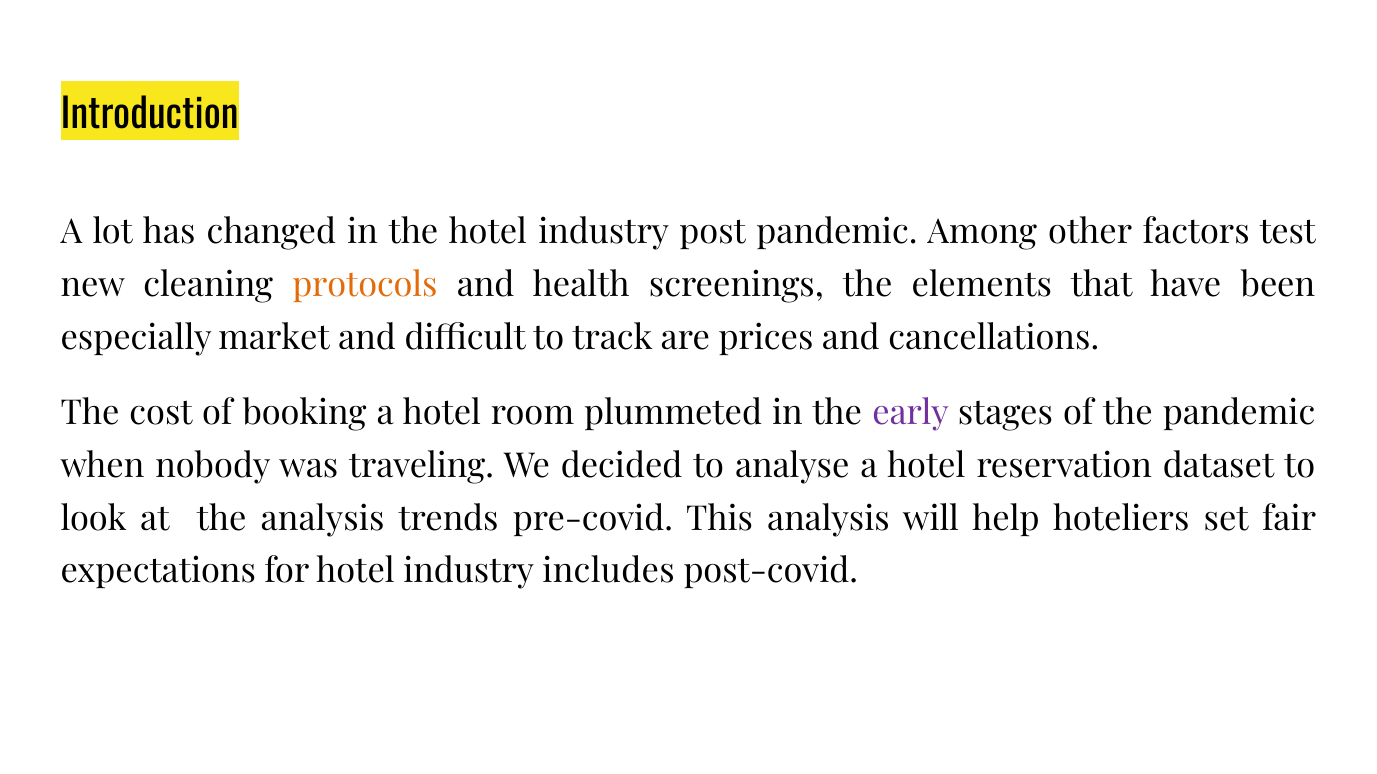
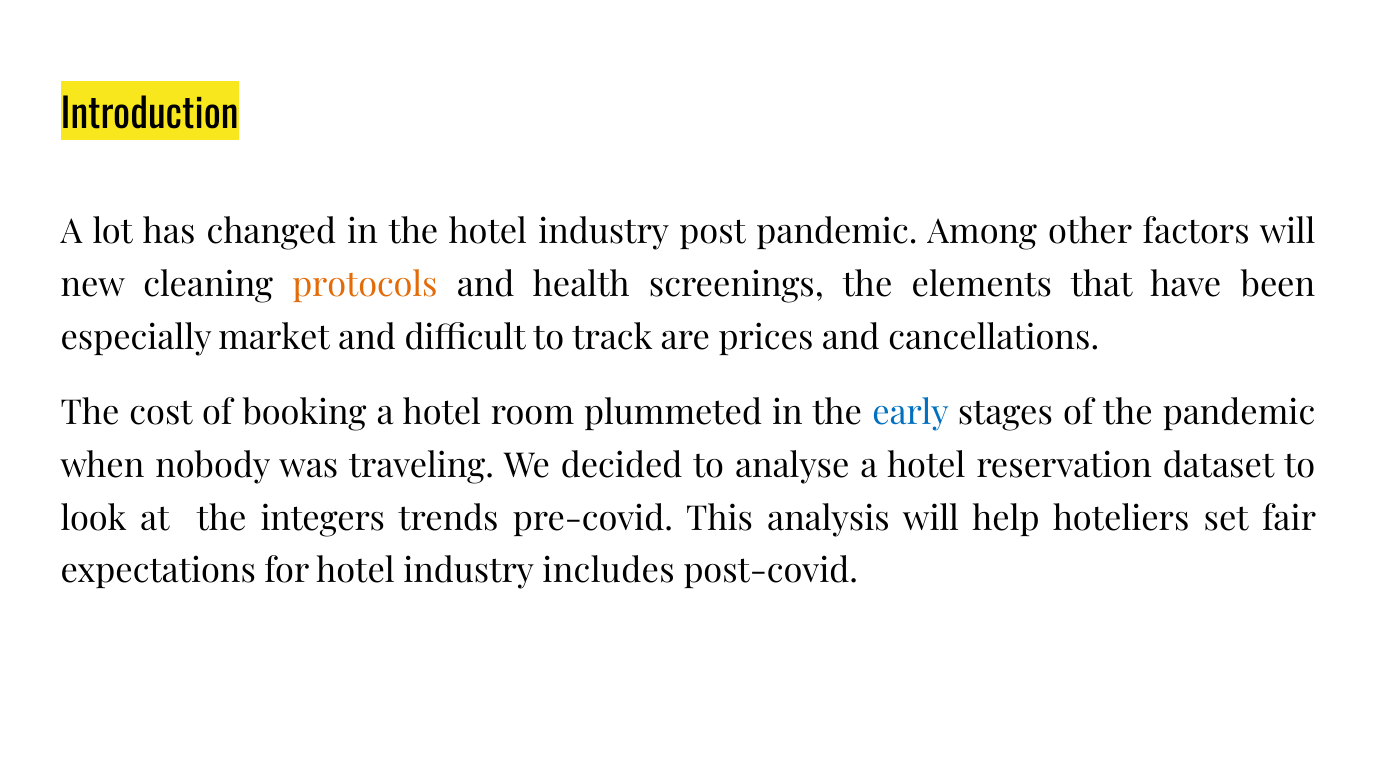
factors test: test -> will
early colour: purple -> blue
the analysis: analysis -> integers
